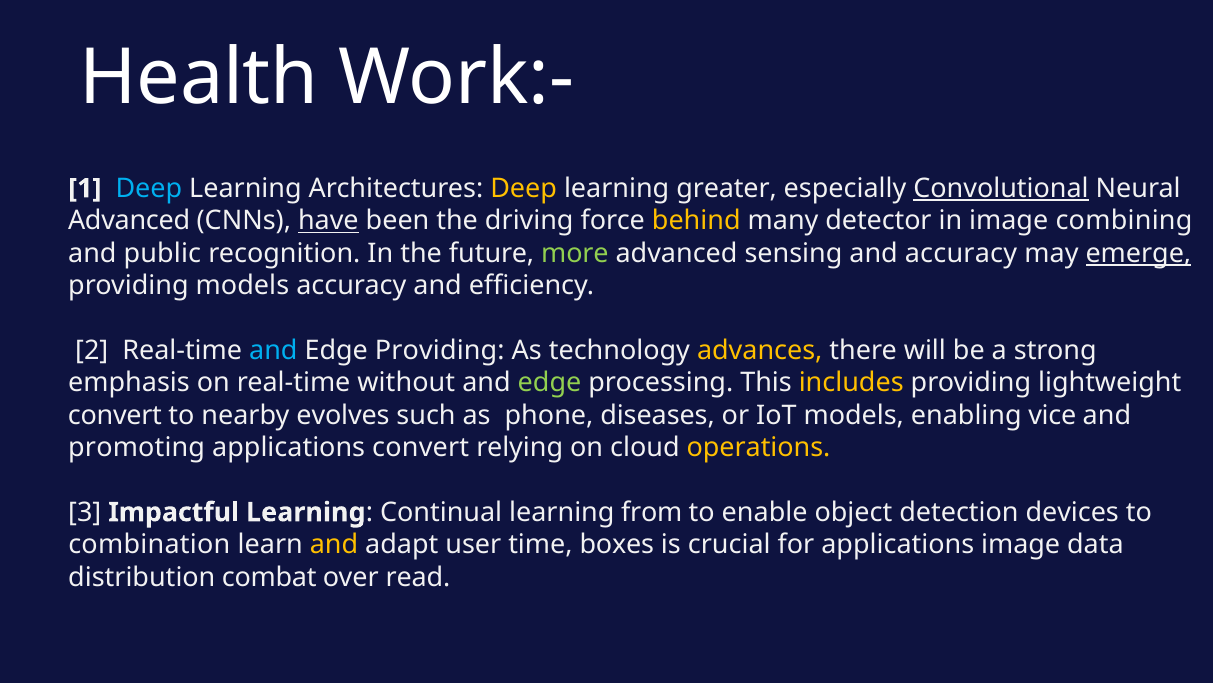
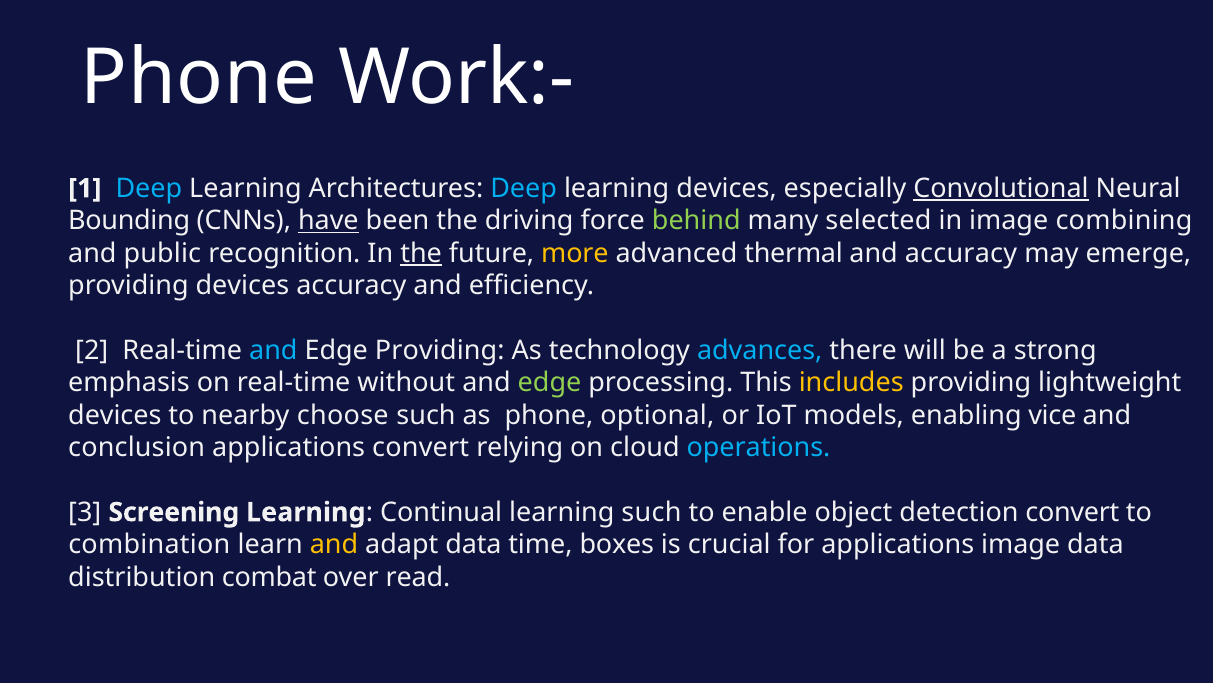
Health at (199, 78): Health -> Phone
Deep at (524, 188) colour: yellow -> light blue
learning greater: greater -> devices
Advanced at (129, 221): Advanced -> Bounding
behind colour: yellow -> light green
detector: detector -> selected
the at (421, 253) underline: none -> present
more colour: light green -> yellow
sensing: sensing -> thermal
emerge underline: present -> none
providing models: models -> devices
advances colour: yellow -> light blue
convert at (115, 415): convert -> devices
evolves: evolves -> choose
diseases: diseases -> optional
promoting: promoting -> conclusion
operations colour: yellow -> light blue
Impactful: Impactful -> Screening
learning from: from -> such
detection devices: devices -> convert
adapt user: user -> data
